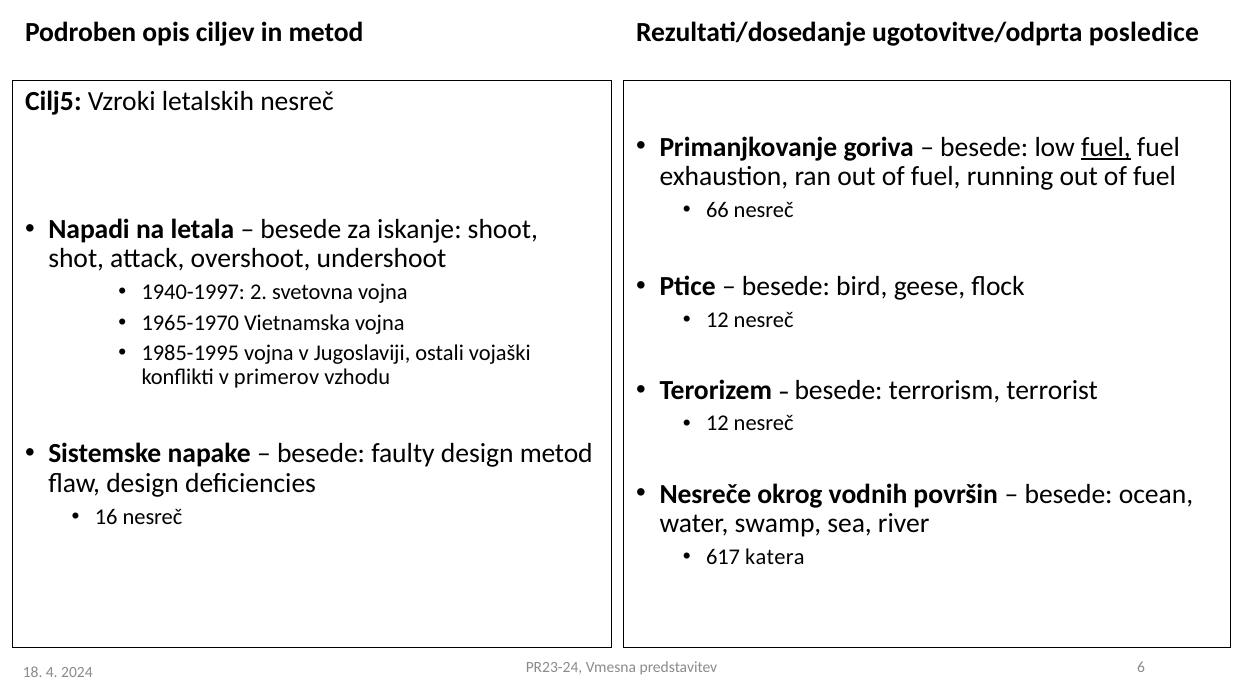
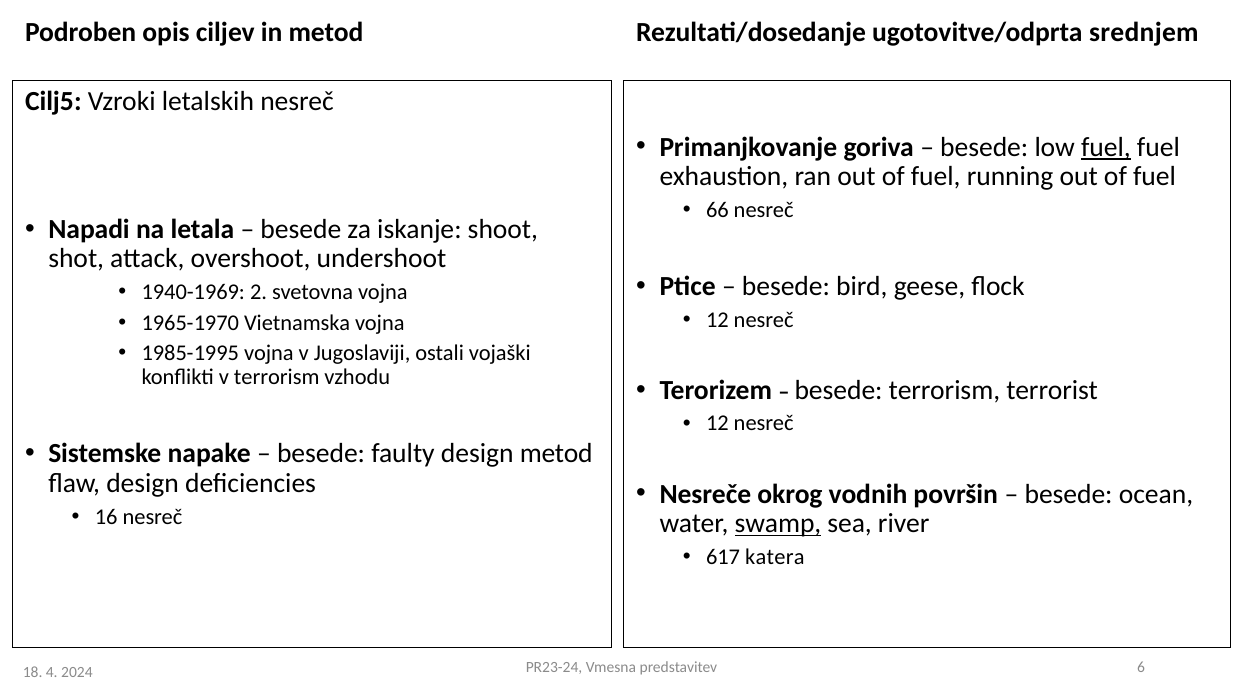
posledice: posledice -> srednjem
1940-1997: 1940-1997 -> 1940-1969
v primerov: primerov -> terrorism
swamp underline: none -> present
